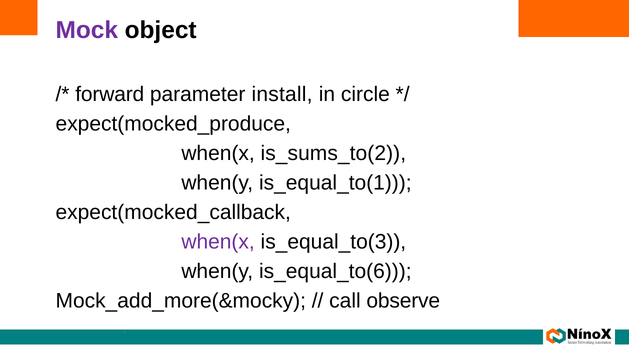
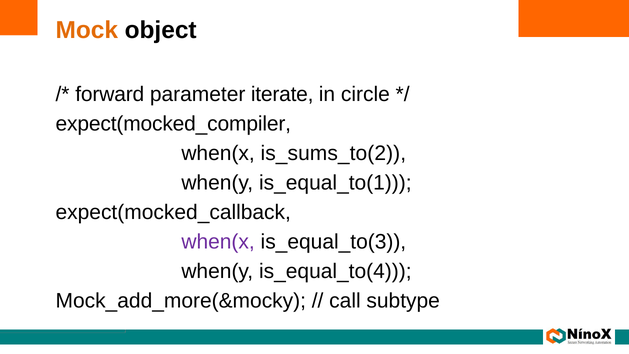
Mock colour: purple -> orange
install: install -> iterate
expect(mocked_produce: expect(mocked_produce -> expect(mocked_compiler
is_equal_to(6: is_equal_to(6 -> is_equal_to(4
observe: observe -> subtype
